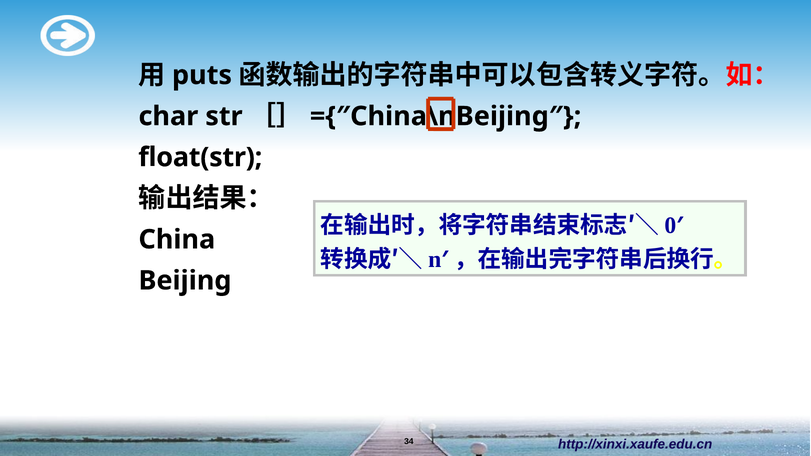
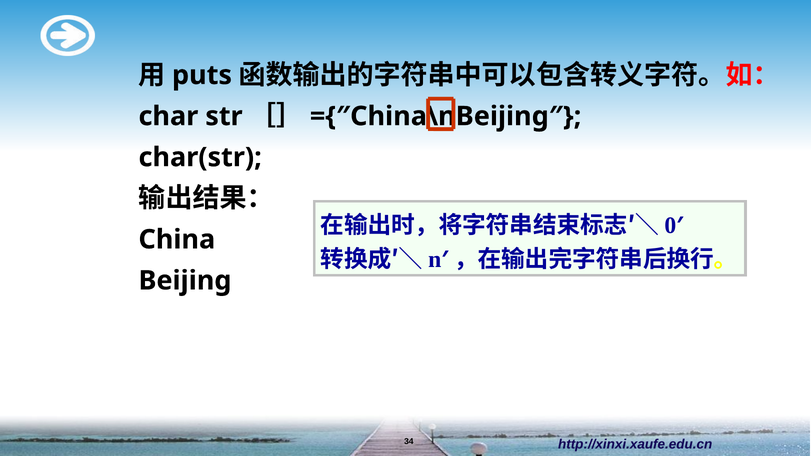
float(str: float(str -> char(str
